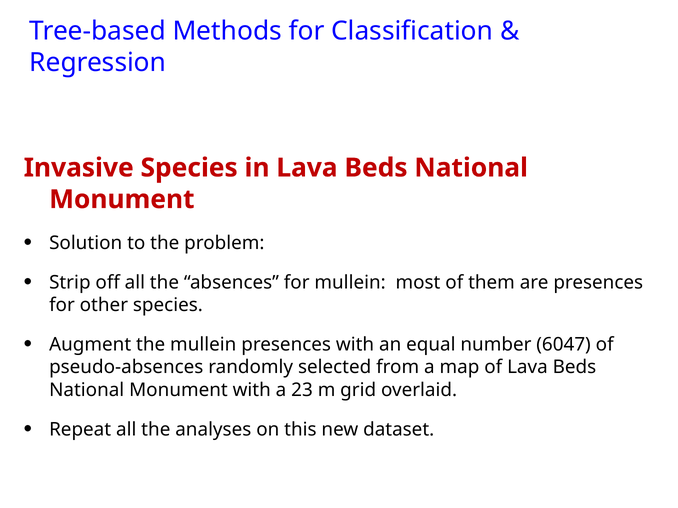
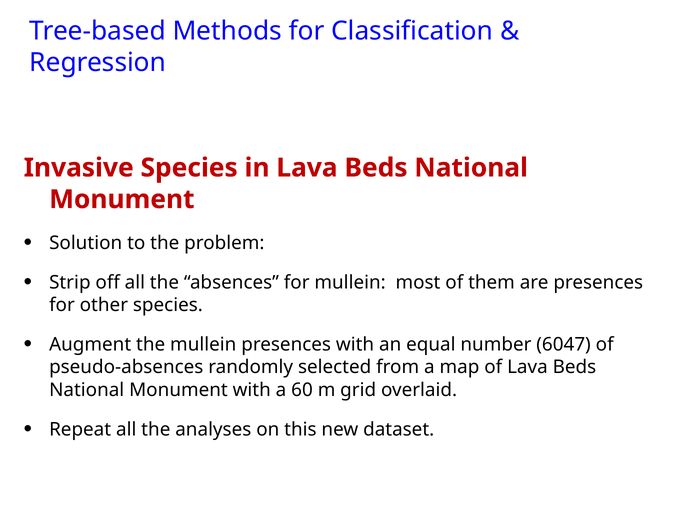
23: 23 -> 60
